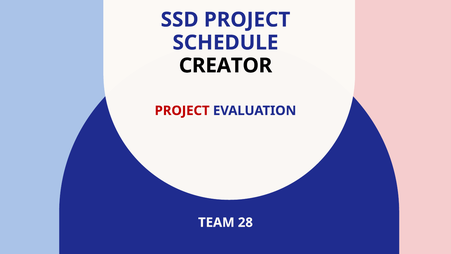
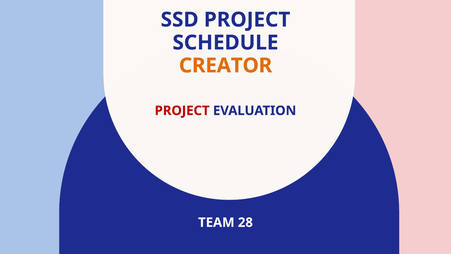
CREATOR colour: black -> orange
